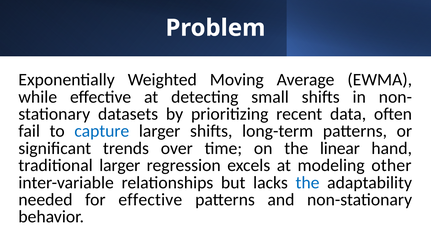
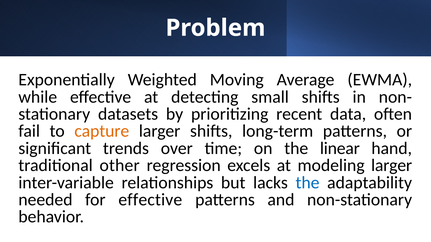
capture colour: blue -> orange
traditional larger: larger -> other
modeling other: other -> larger
